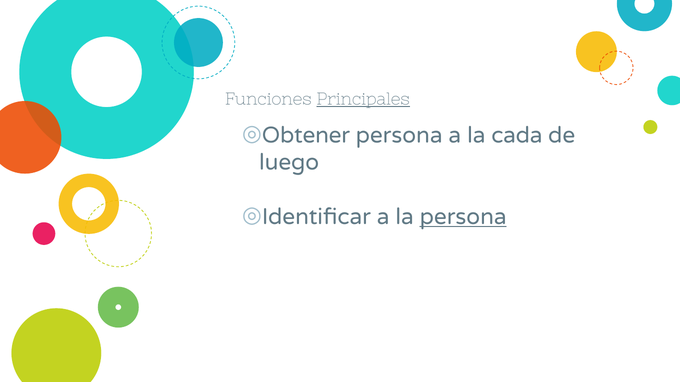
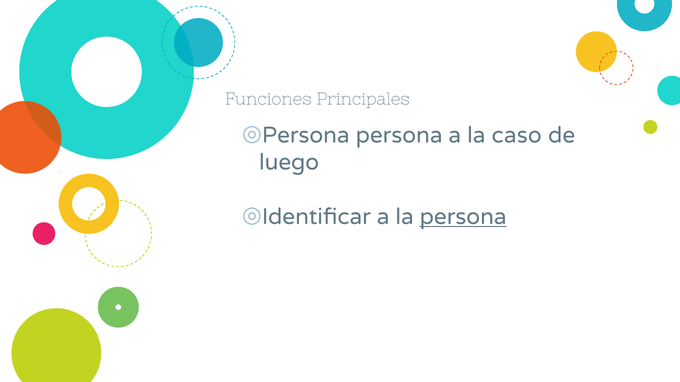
Principales underline: present -> none
Obtener at (306, 135): Obtener -> Persona
cada: cada -> caso
